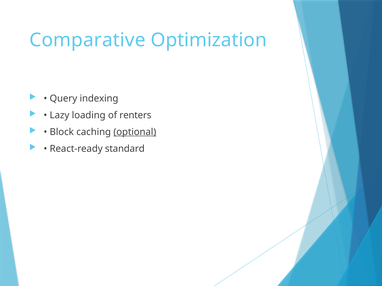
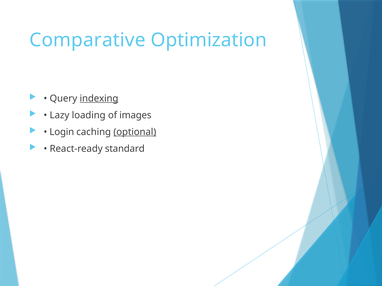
indexing underline: none -> present
renters: renters -> images
Block: Block -> Login
